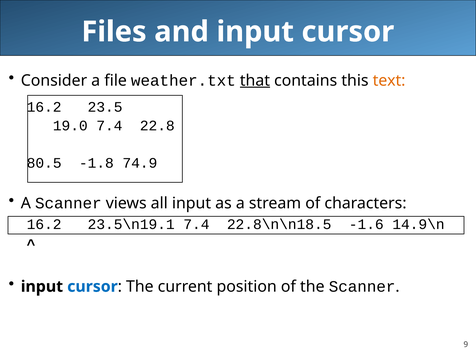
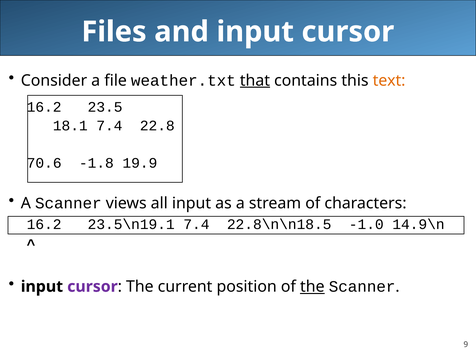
19.0: 19.0 -> 18.1
80.5: 80.5 -> 70.6
74.9: 74.9 -> 19.9
-1.6: -1.6 -> -1.0
cursor at (92, 287) colour: blue -> purple
the at (312, 287) underline: none -> present
